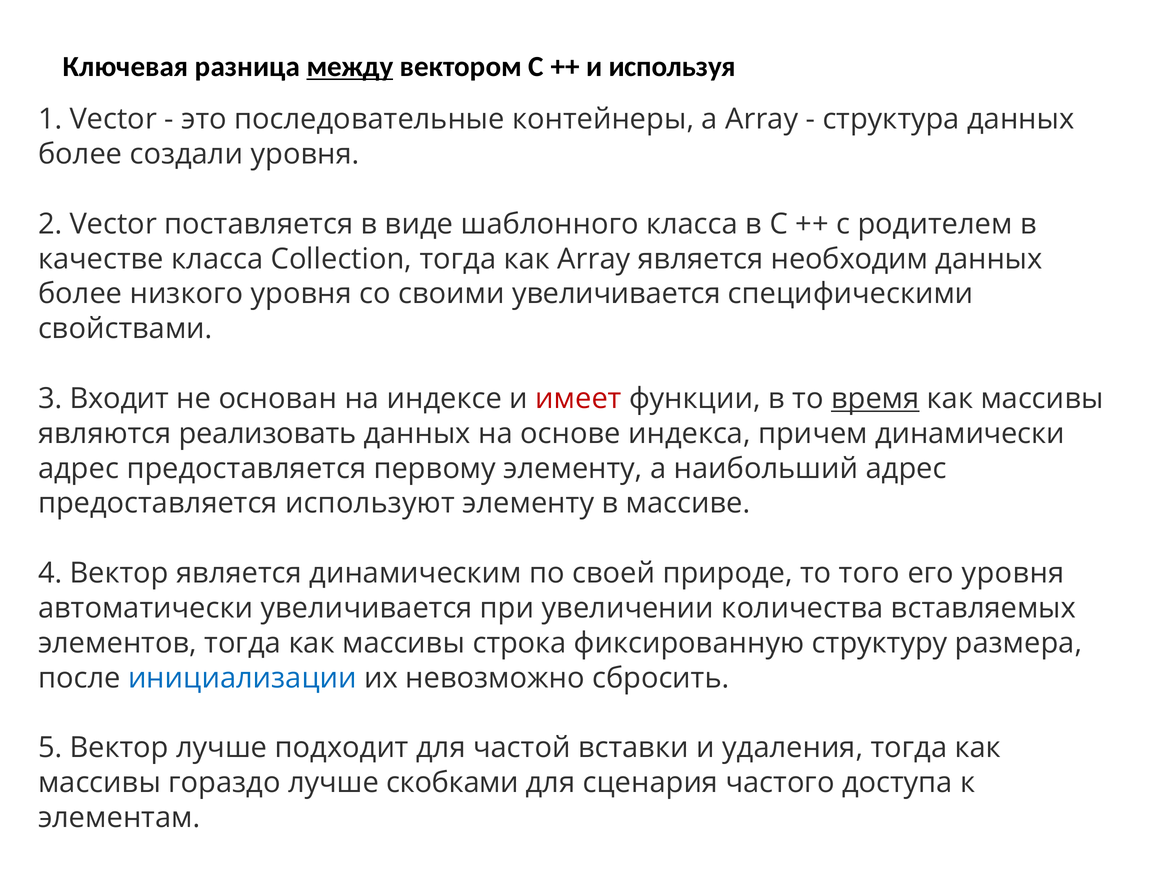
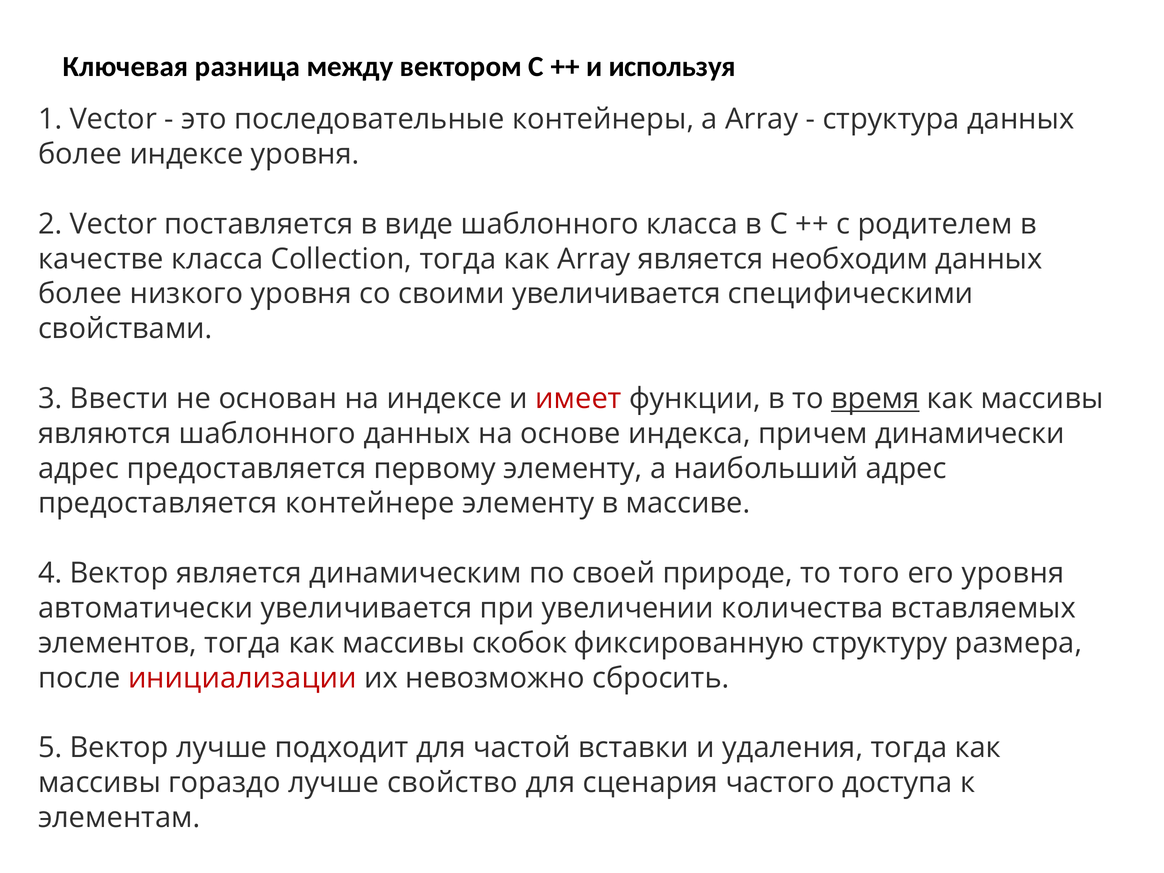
между underline: present -> none
более создали: создали -> индексе
Входит: Входит -> Ввести
являются реализовать: реализовать -> шаблонного
используют: используют -> контейнере
строка: строка -> скобок
инициализации colour: blue -> red
скобками: скобками -> свойство
